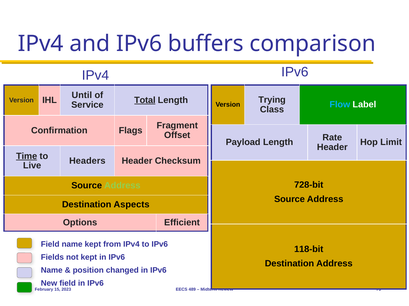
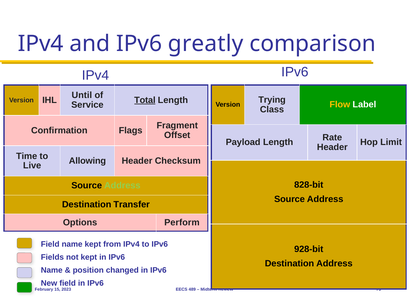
buffers: buffers -> greatly
Flow colour: light blue -> yellow
Time underline: present -> none
Headers: Headers -> Allowing
728-bit: 728-bit -> 828-bit
Aspects: Aspects -> Transfer
Efficient: Efficient -> Perform
118-bit: 118-bit -> 928-bit
